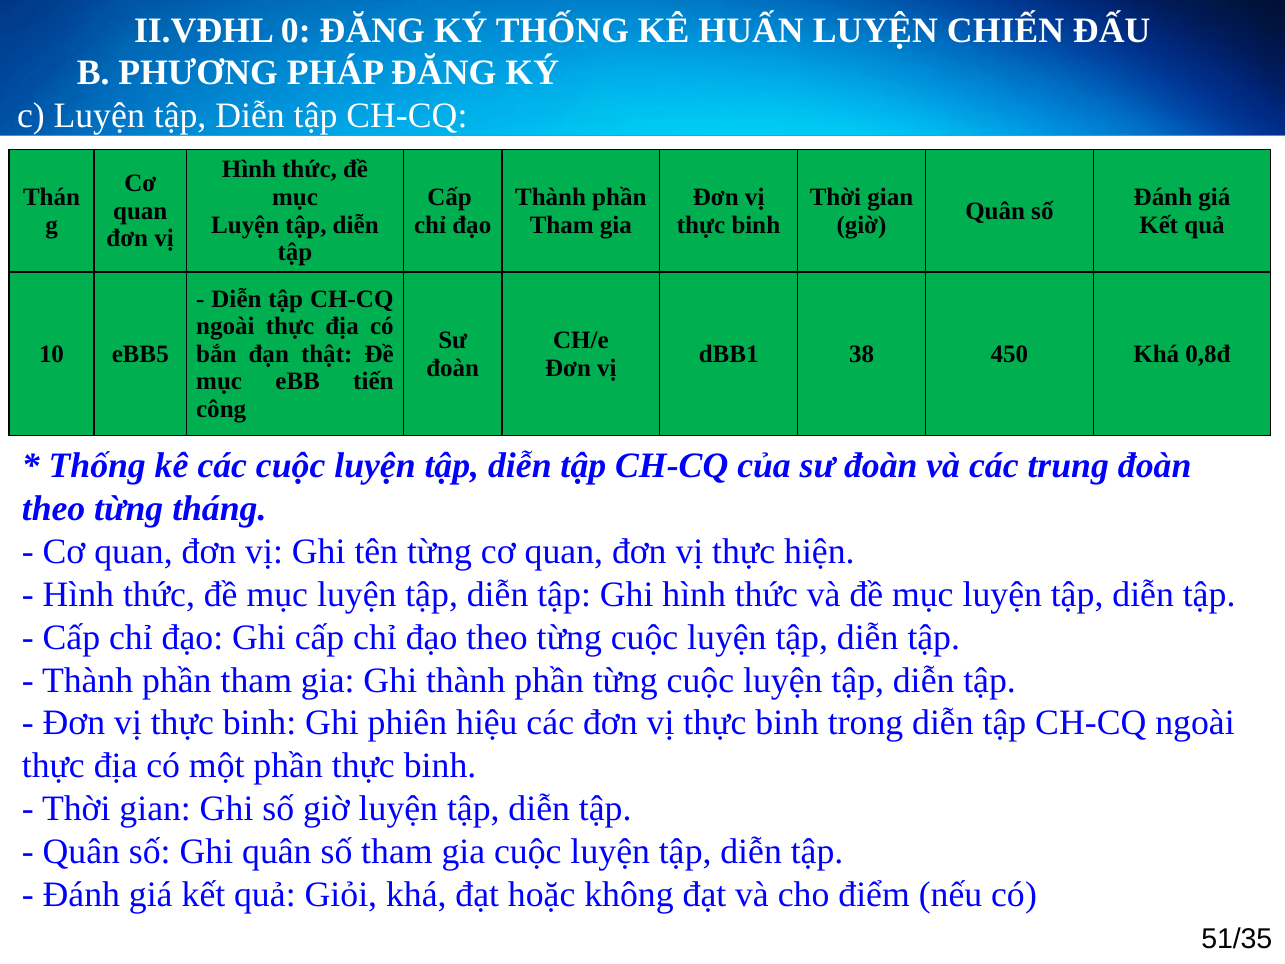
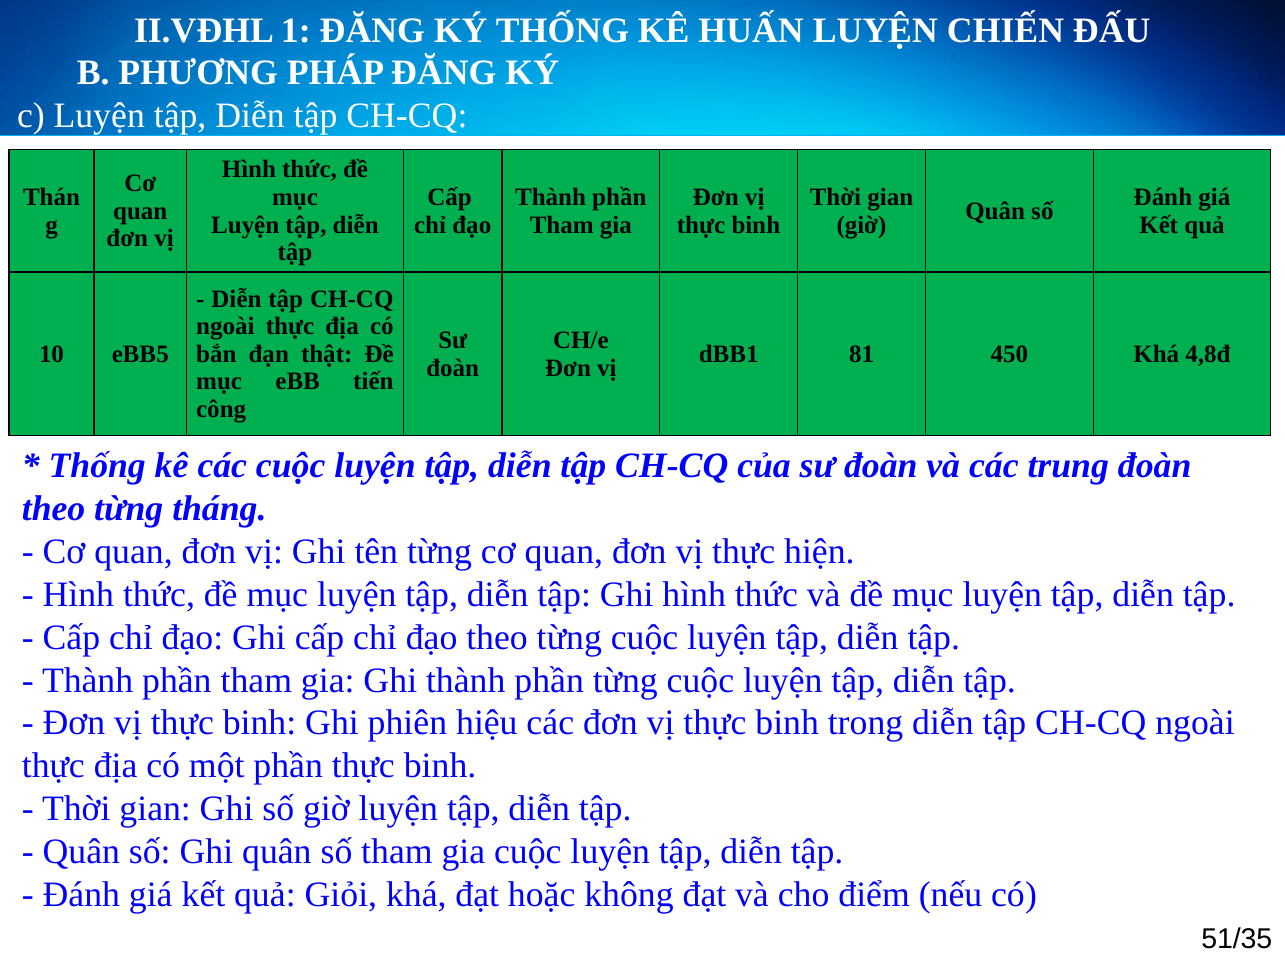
0: 0 -> 1
38: 38 -> 81
0,8đ: 0,8đ -> 4,8đ
